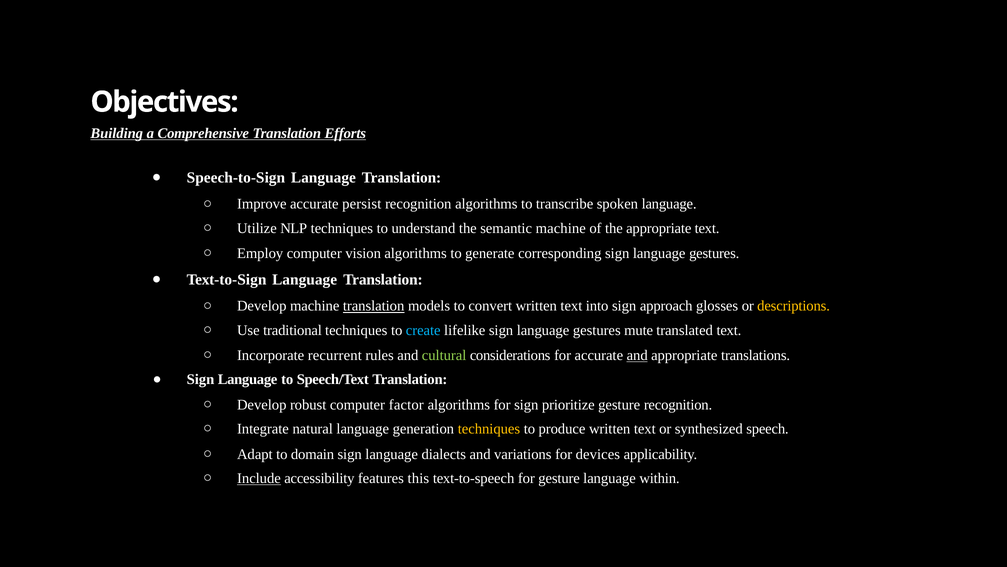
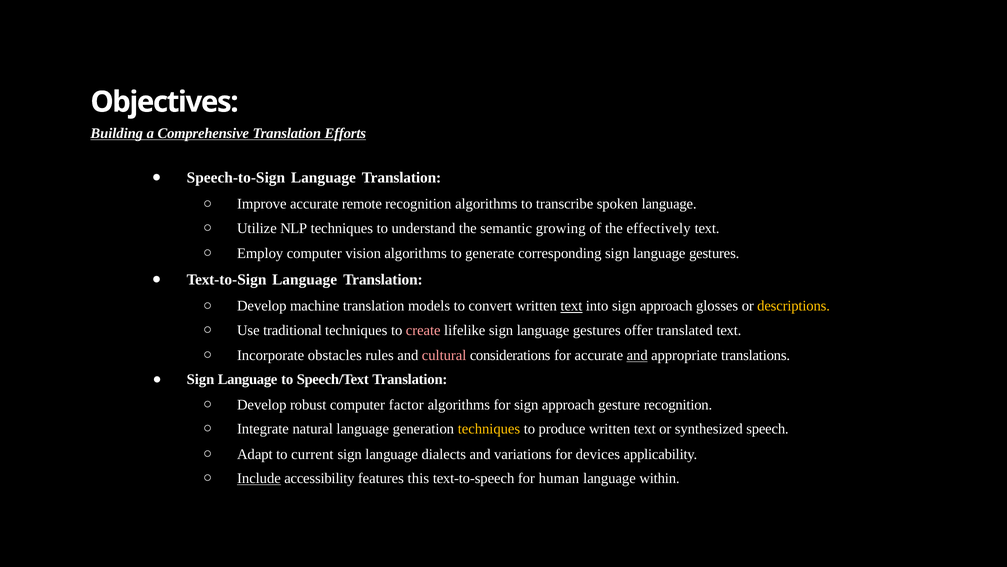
persist: persist -> remote
semantic machine: machine -> growing
the appropriate: appropriate -> effectively
translation at (374, 306) underline: present -> none
text at (571, 306) underline: none -> present
create colour: light blue -> pink
mute: mute -> offer
recurrent: recurrent -> obstacles
cultural colour: light green -> pink
for sign prioritize: prioritize -> approach
domain: domain -> current
for gesture: gesture -> human
